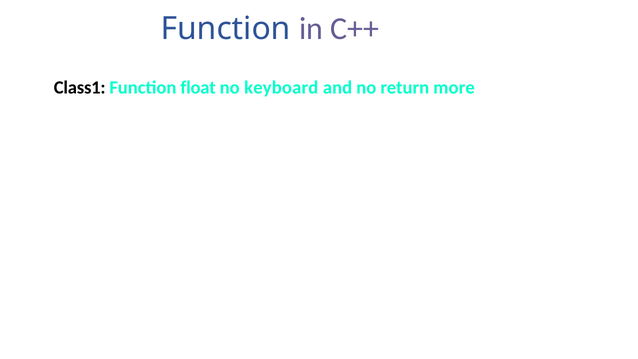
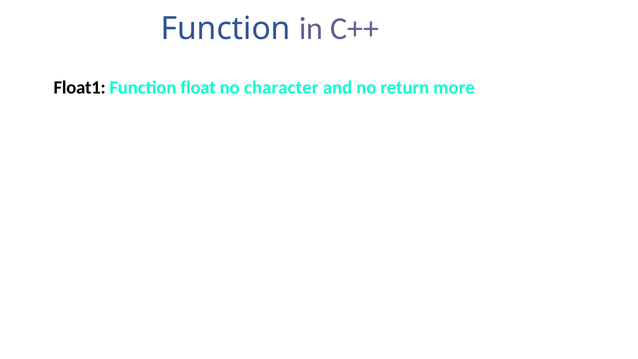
Class1: Class1 -> Float1
keyboard: keyboard -> character
